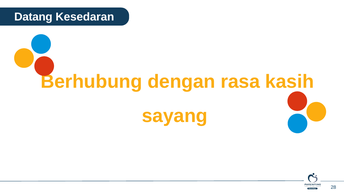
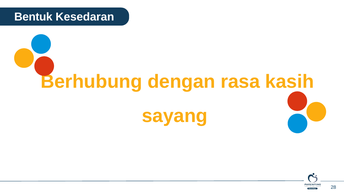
Datang: Datang -> Bentuk
